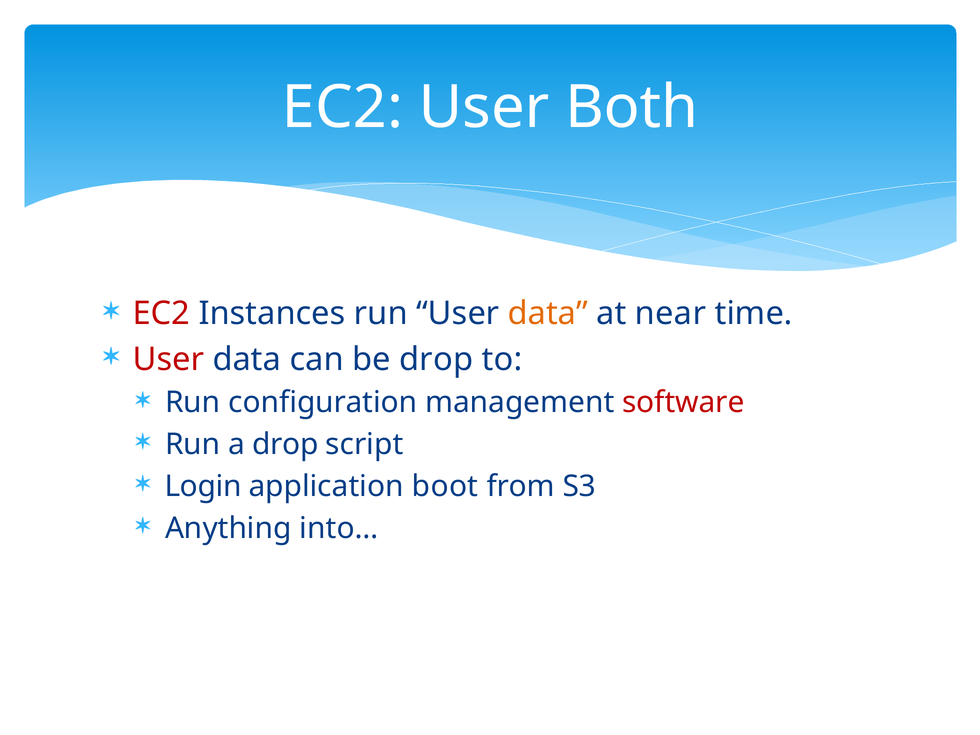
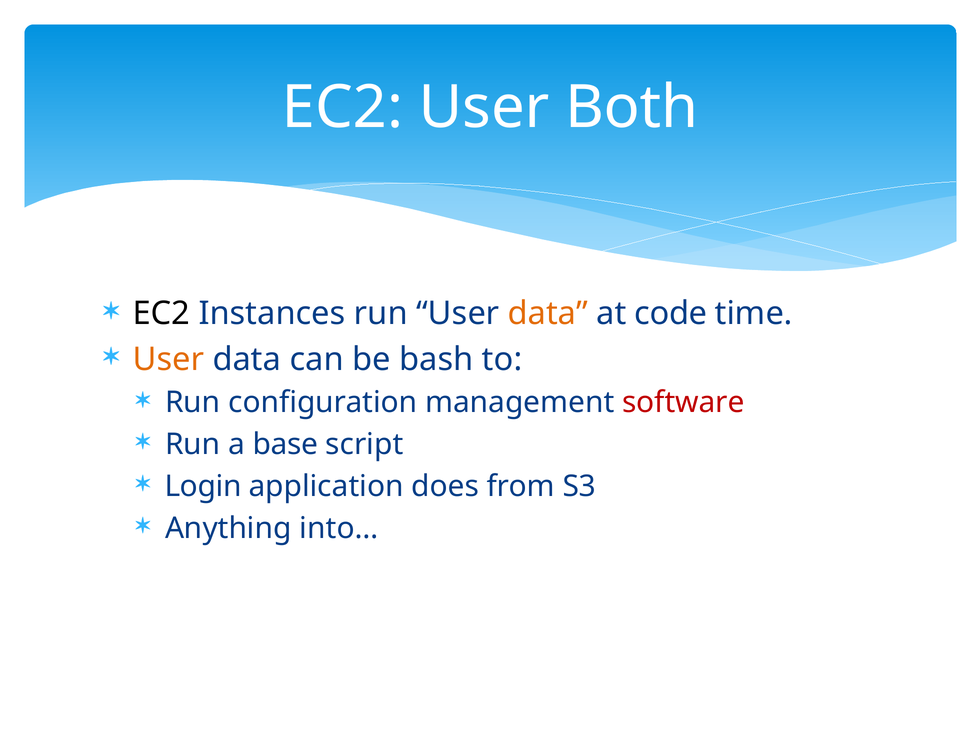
EC2 at (161, 314) colour: red -> black
near: near -> code
User at (168, 359) colour: red -> orange
be drop: drop -> bash
a drop: drop -> base
boot: boot -> does
